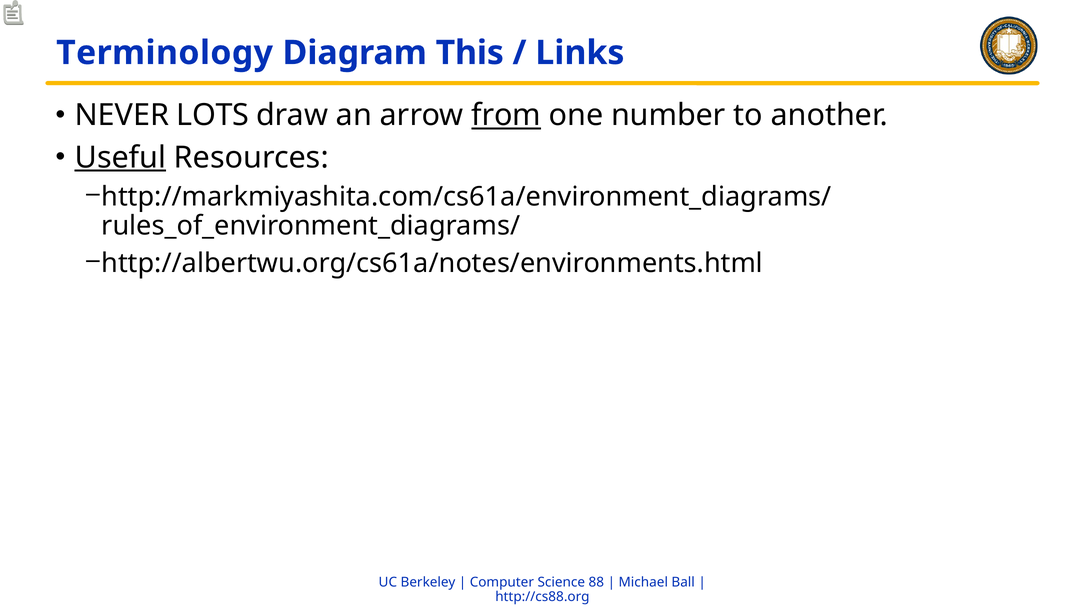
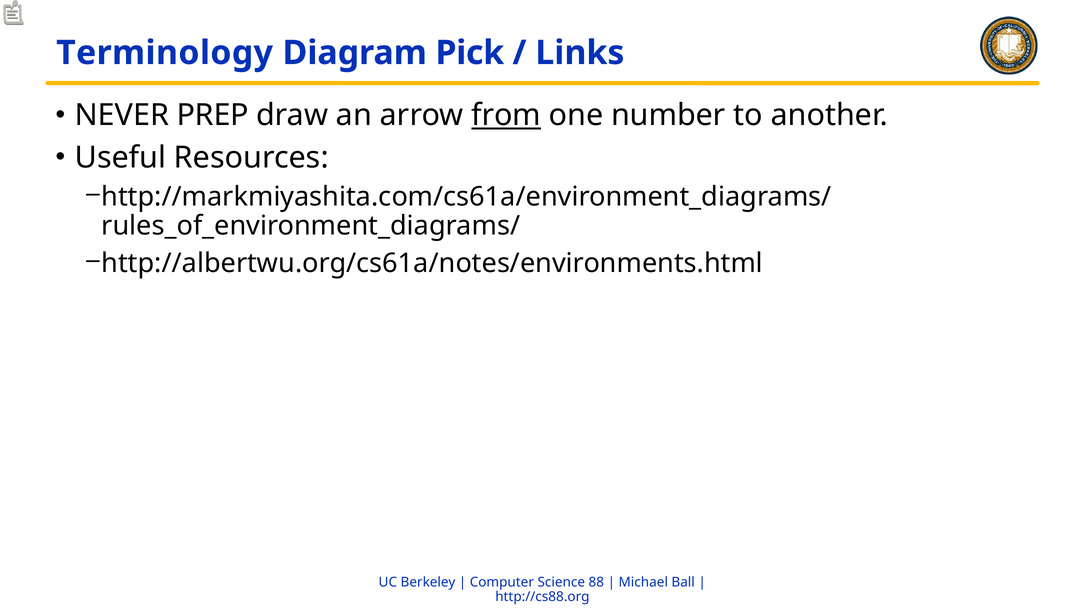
This: This -> Pick
LOTS: LOTS -> PREP
Useful underline: present -> none
